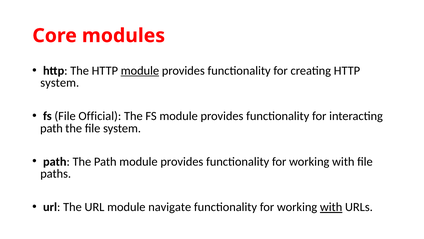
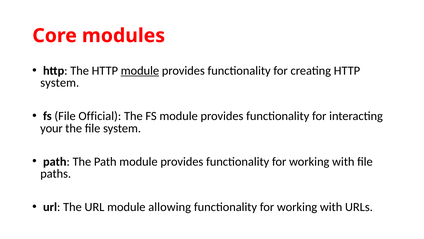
path at (51, 128): path -> your
navigate: navigate -> allowing
with at (331, 207) underline: present -> none
